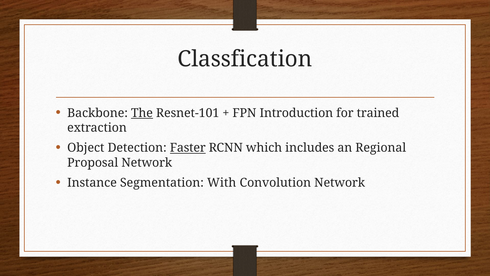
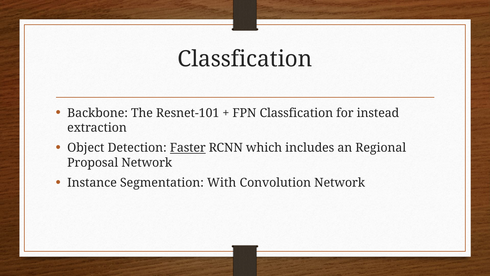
The underline: present -> none
FPN Introduction: Introduction -> Classfication
trained: trained -> instead
